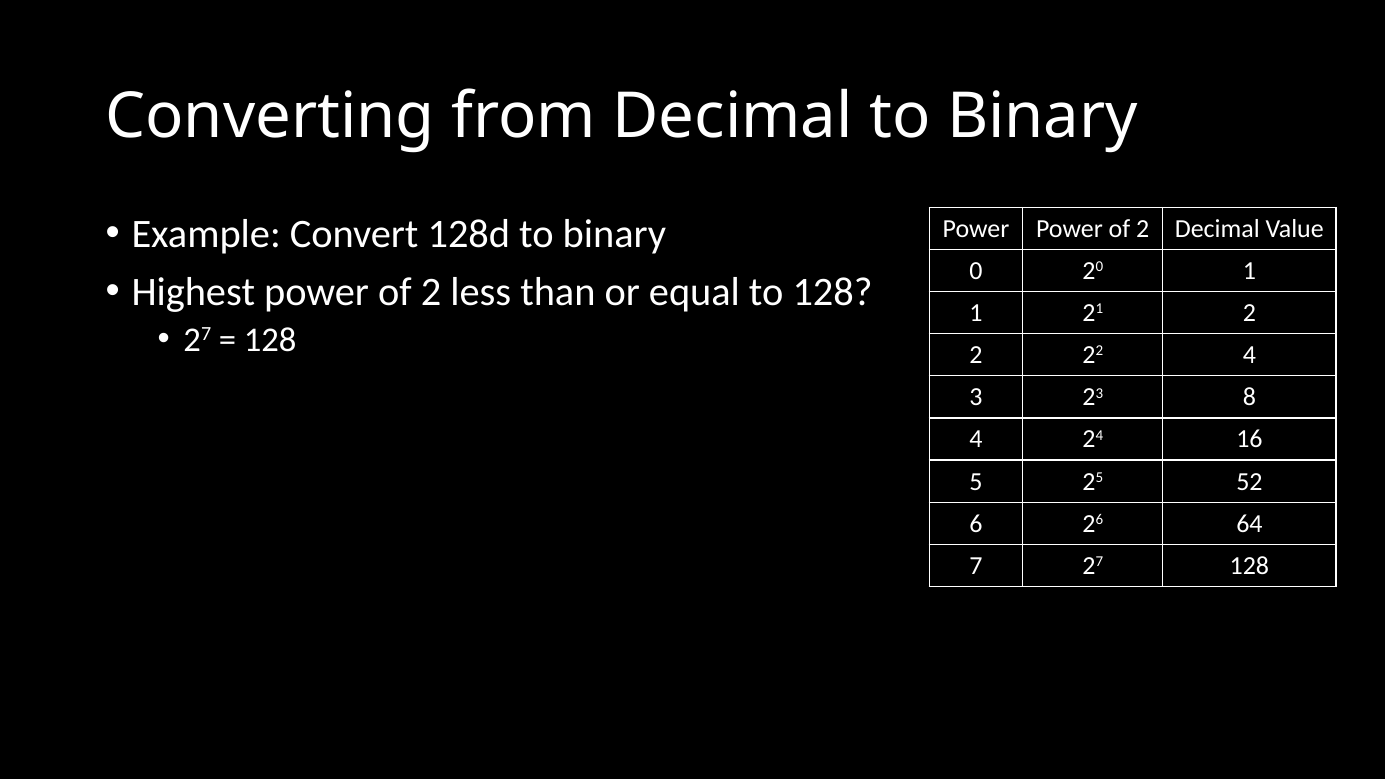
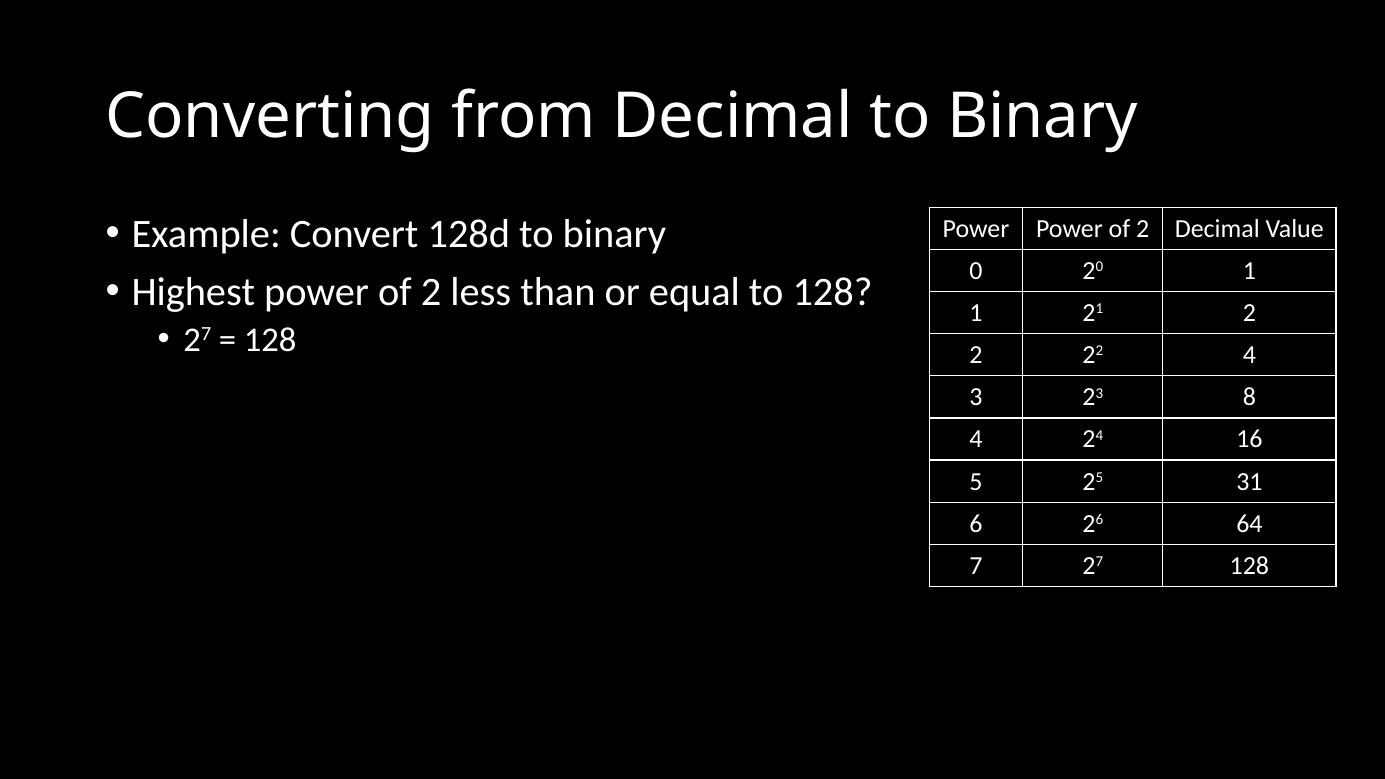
52: 52 -> 31
